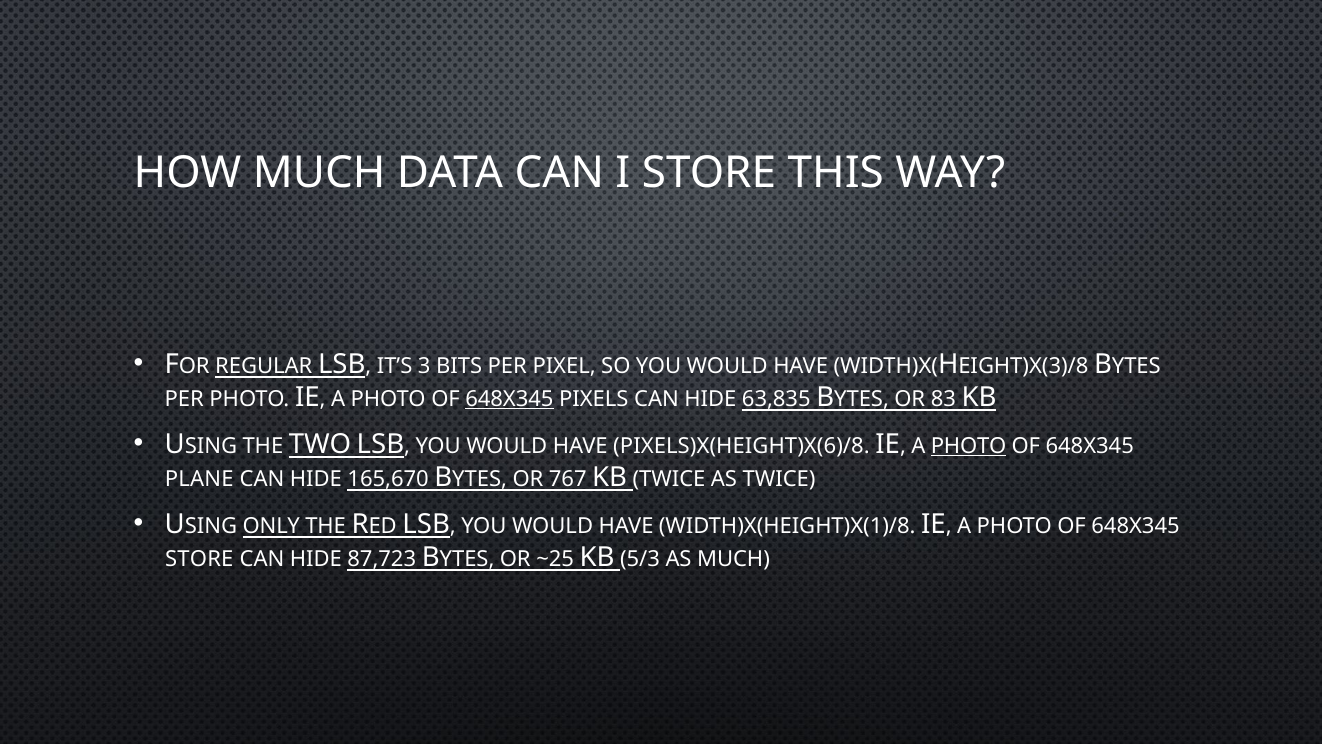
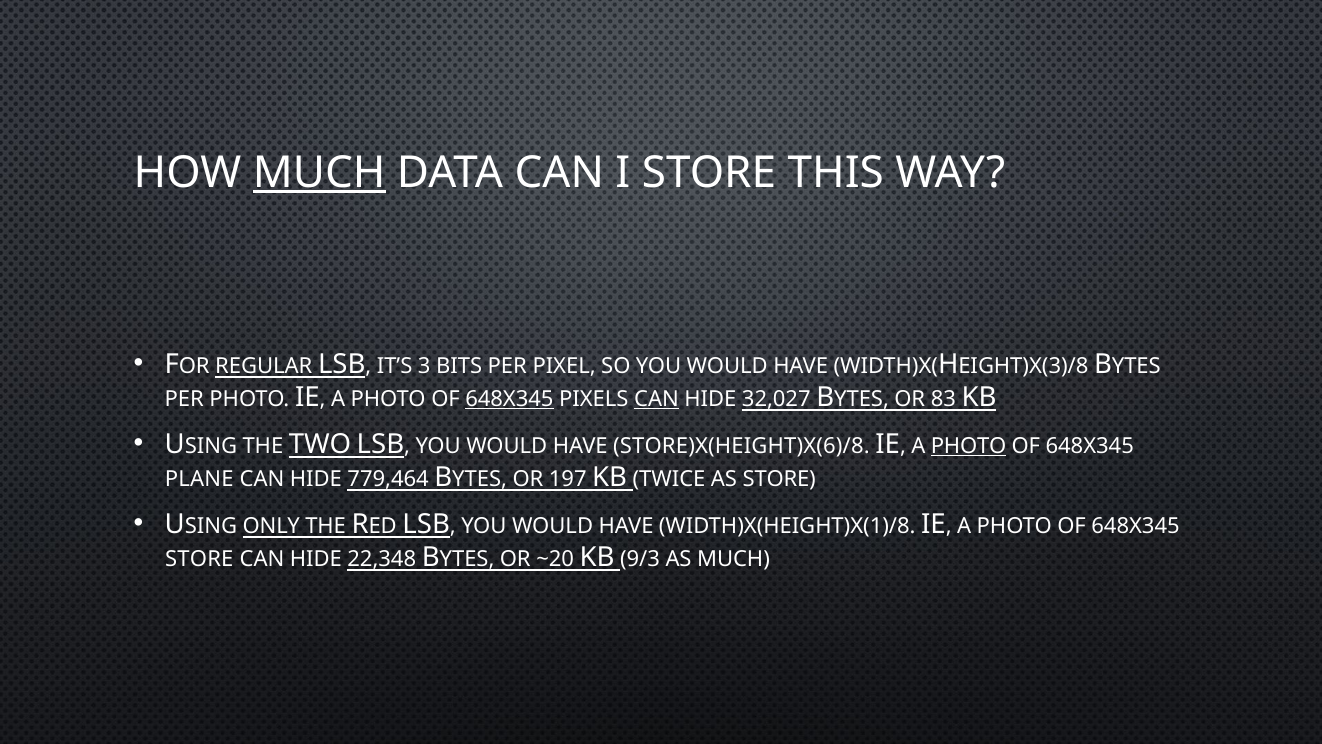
MUCH at (319, 172) underline: none -> present
CAN at (657, 399) underline: none -> present
63,835: 63,835 -> 32,027
PIXELS)X(HEIGHT)X(6)/8: PIXELS)X(HEIGHT)X(6)/8 -> STORE)X(HEIGHT)X(6)/8
165,670: 165,670 -> 779,464
767: 767 -> 197
AS TWICE: TWICE -> STORE
87,723: 87,723 -> 22,348
~25: ~25 -> ~20
5/3: 5/3 -> 9/3
